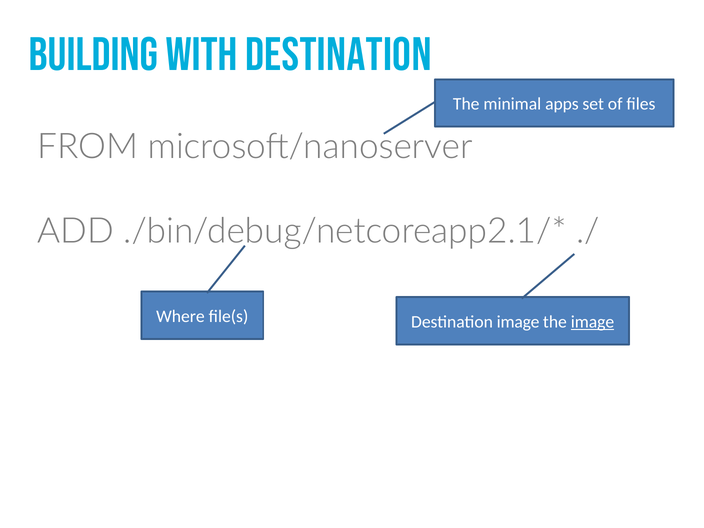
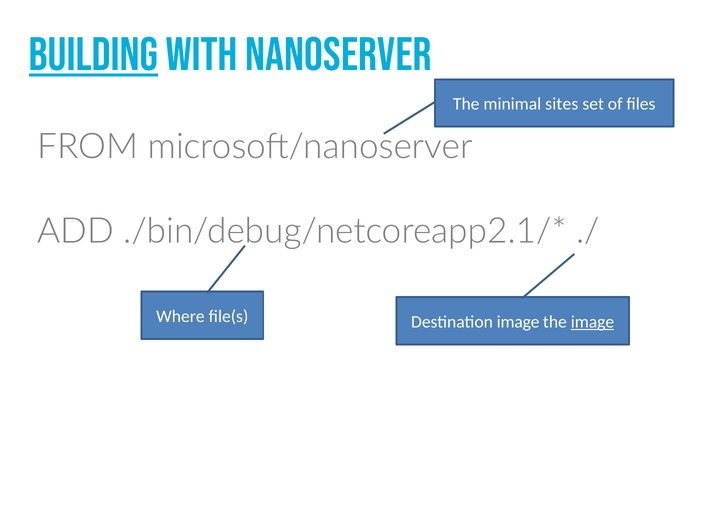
Building underline: none -> present
with Destination: Destination -> Nanoserver
apps: apps -> sites
